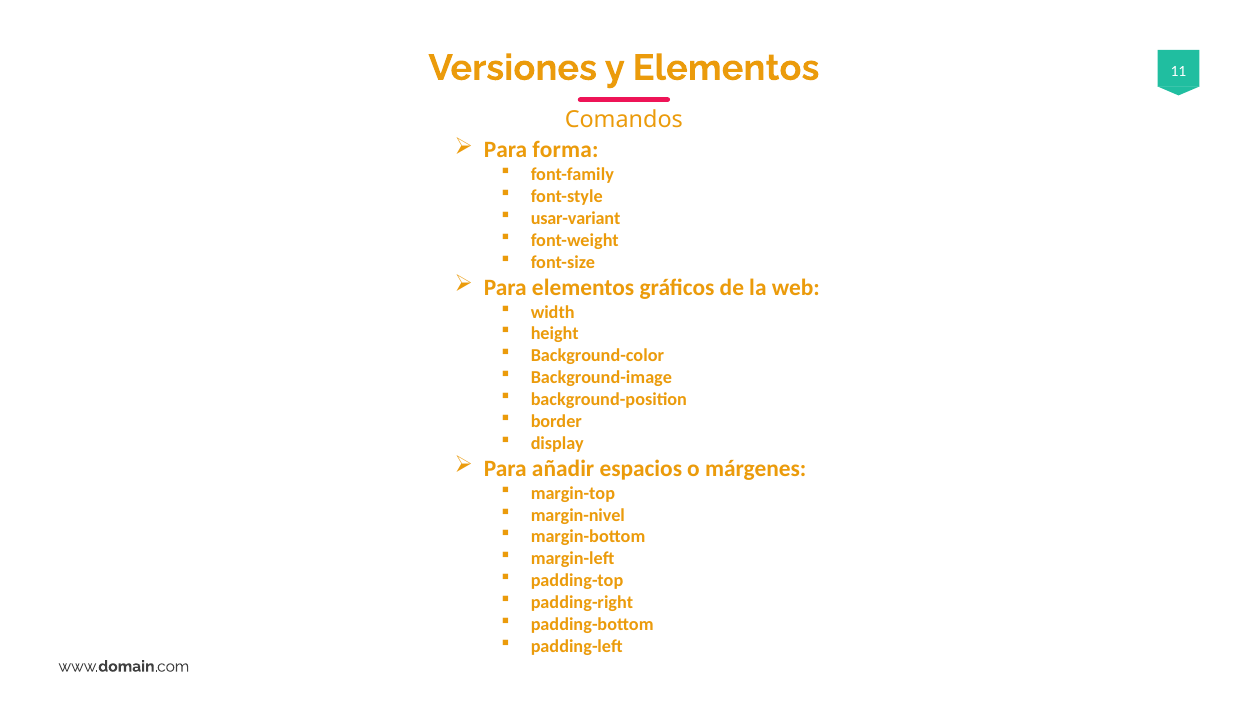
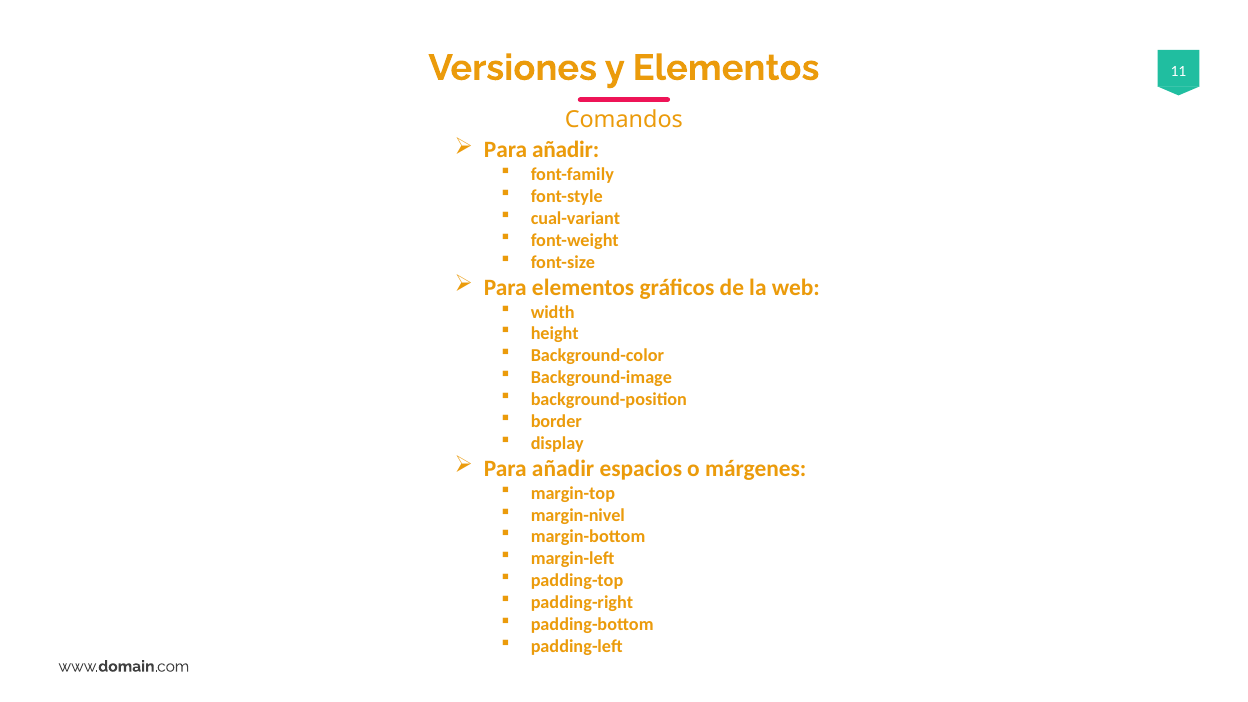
forma at (565, 150): forma -> añadir
usar-variant: usar-variant -> cual-variant
